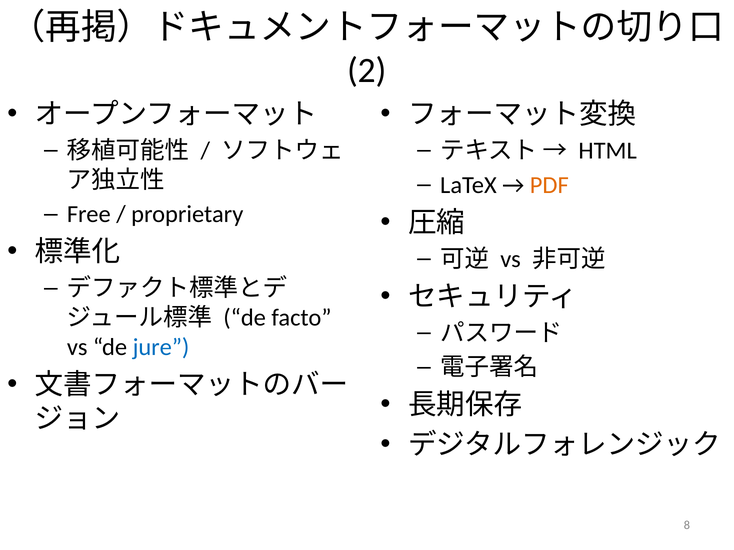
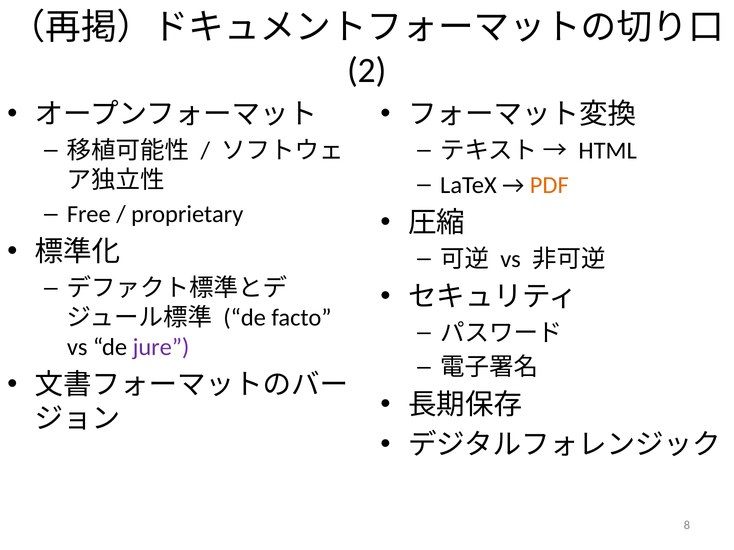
jure colour: blue -> purple
